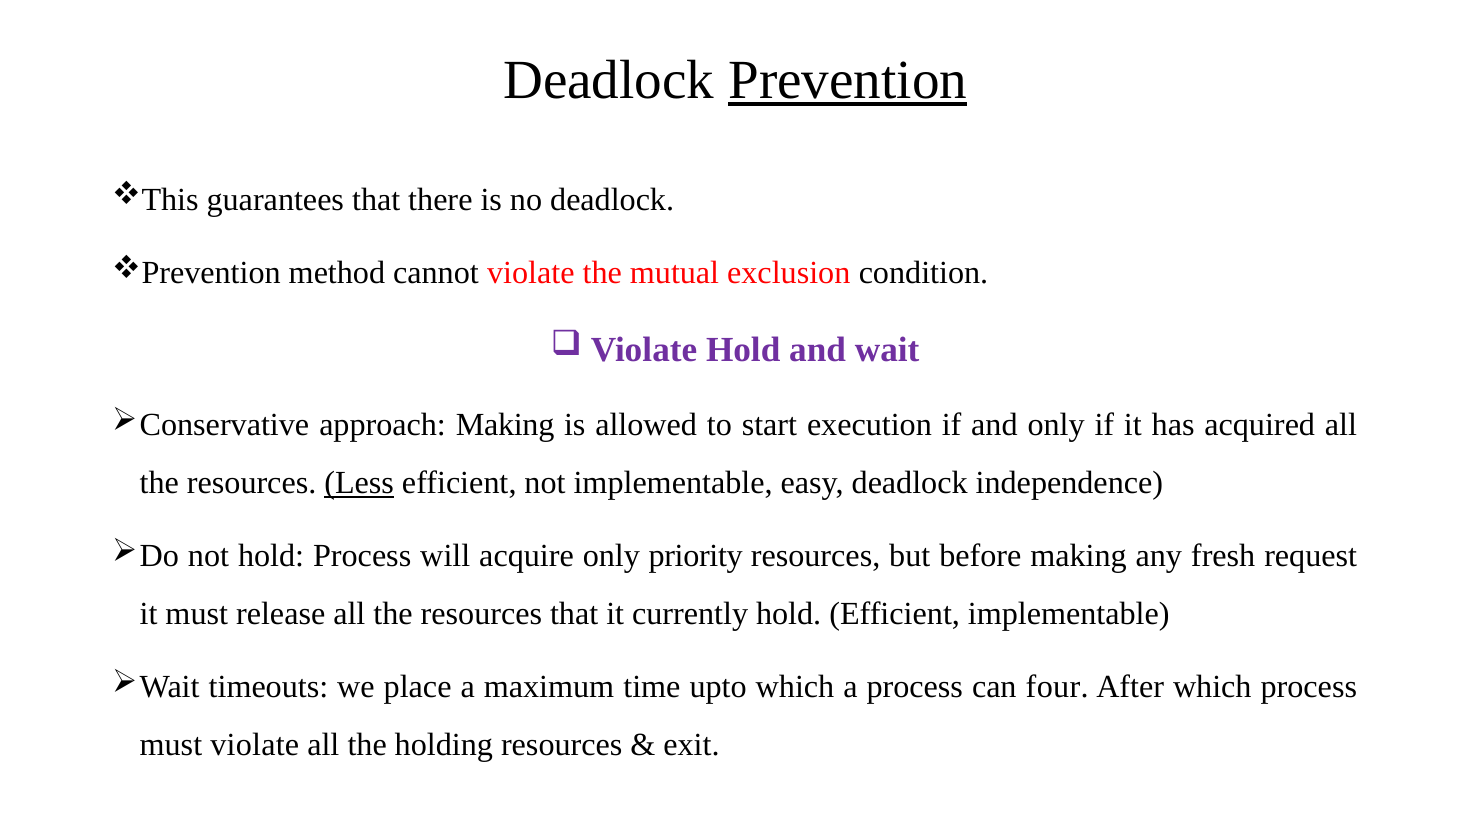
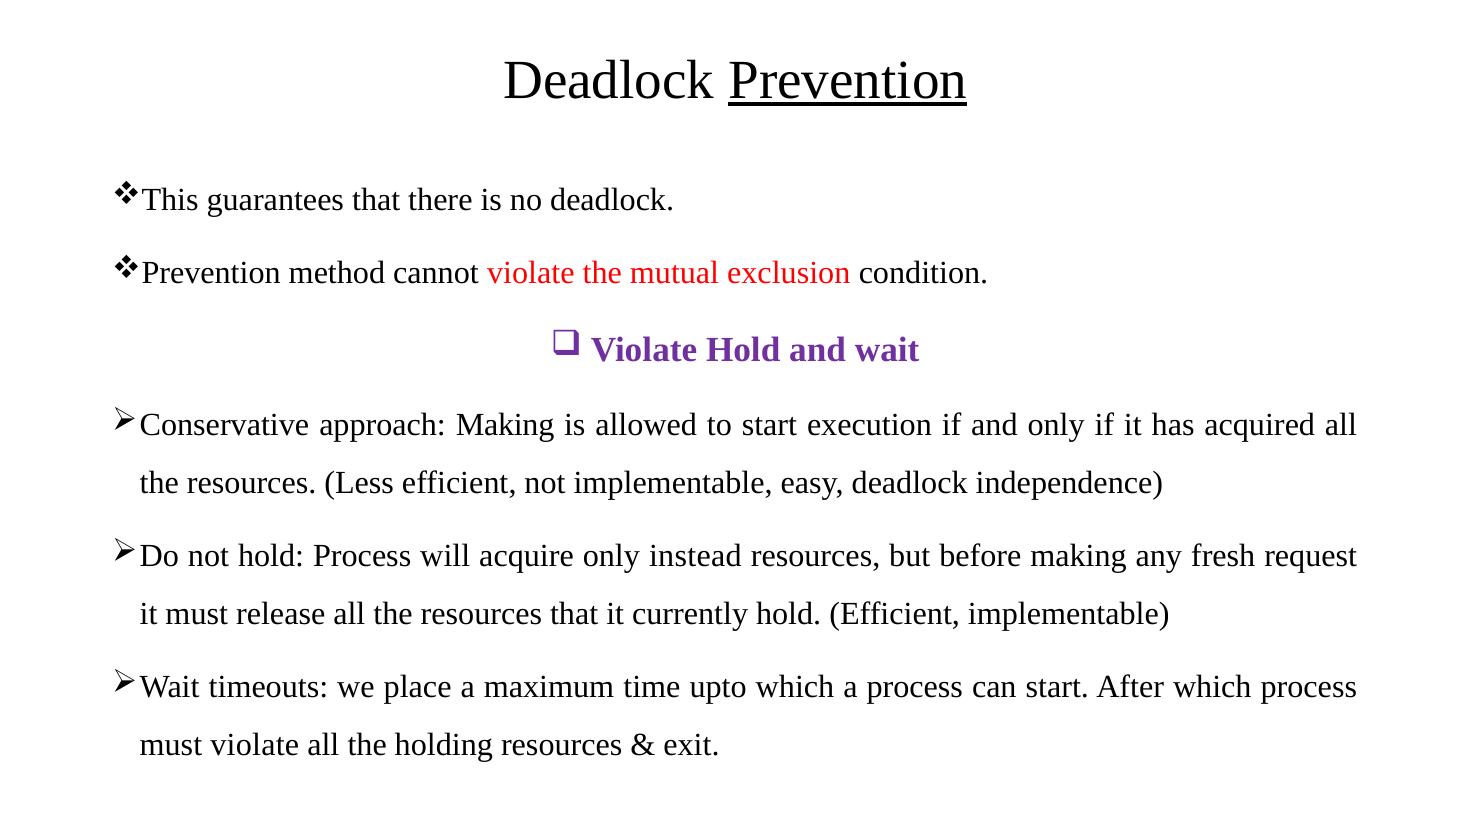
Less underline: present -> none
priority: priority -> instead
can four: four -> start
